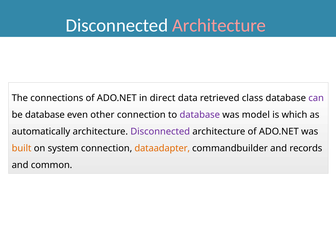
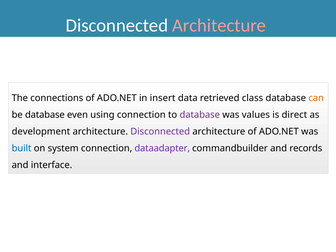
direct: direct -> insert
can colour: purple -> orange
other: other -> using
model: model -> values
which: which -> direct
automatically: automatically -> development
built colour: orange -> blue
dataadapter colour: orange -> purple
common: common -> interface
